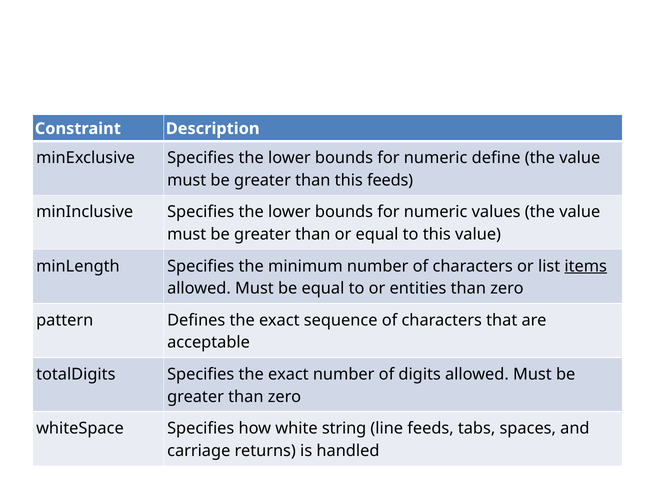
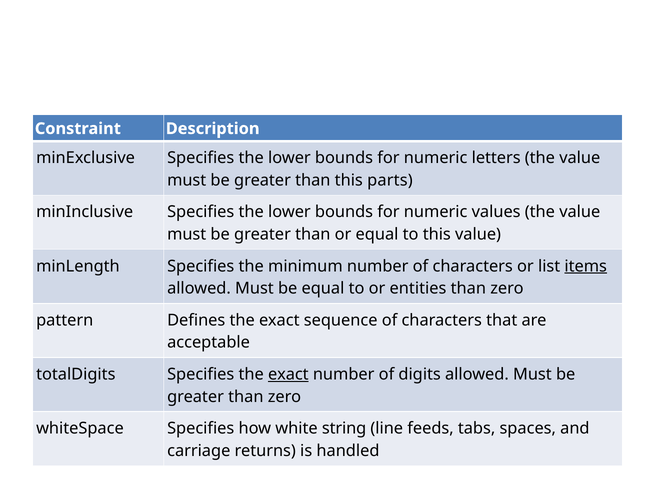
define: define -> letters
this feeds: feeds -> parts
exact at (288, 375) underline: none -> present
